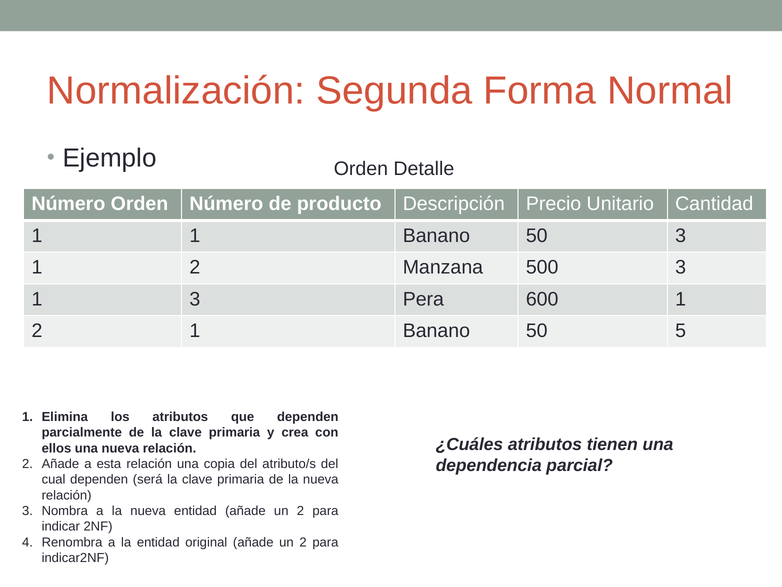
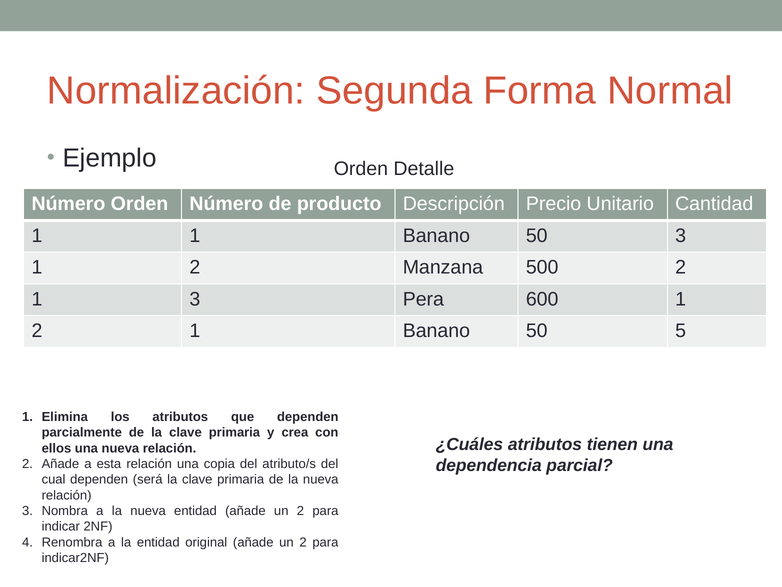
500 3: 3 -> 2
